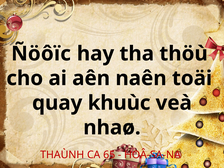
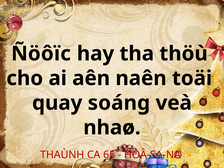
khuùc: khuùc -> soáng
